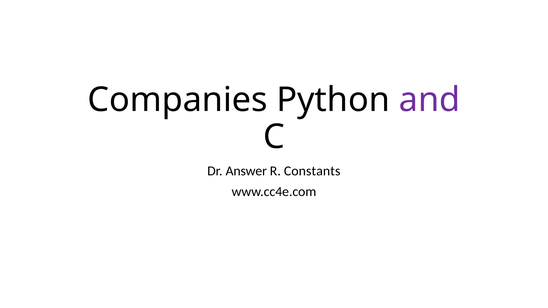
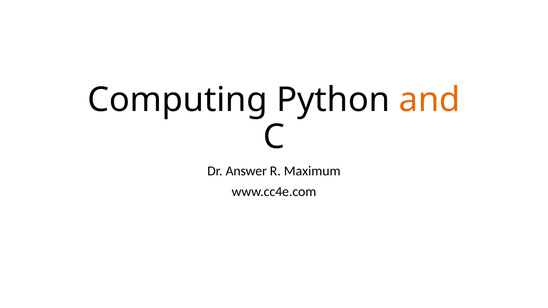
Companies: Companies -> Computing
and colour: purple -> orange
Constants: Constants -> Maximum
